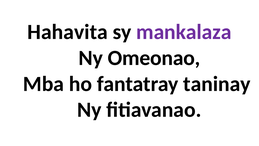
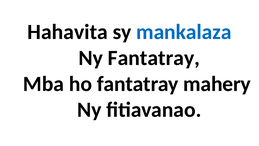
mankalaza colour: purple -> blue
Ny Omeonao: Omeonao -> Fantatray
taninay: taninay -> mahery
